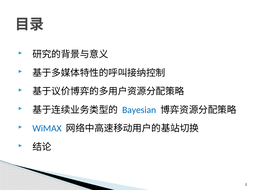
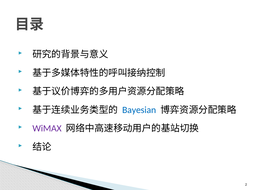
WiMAX colour: blue -> purple
